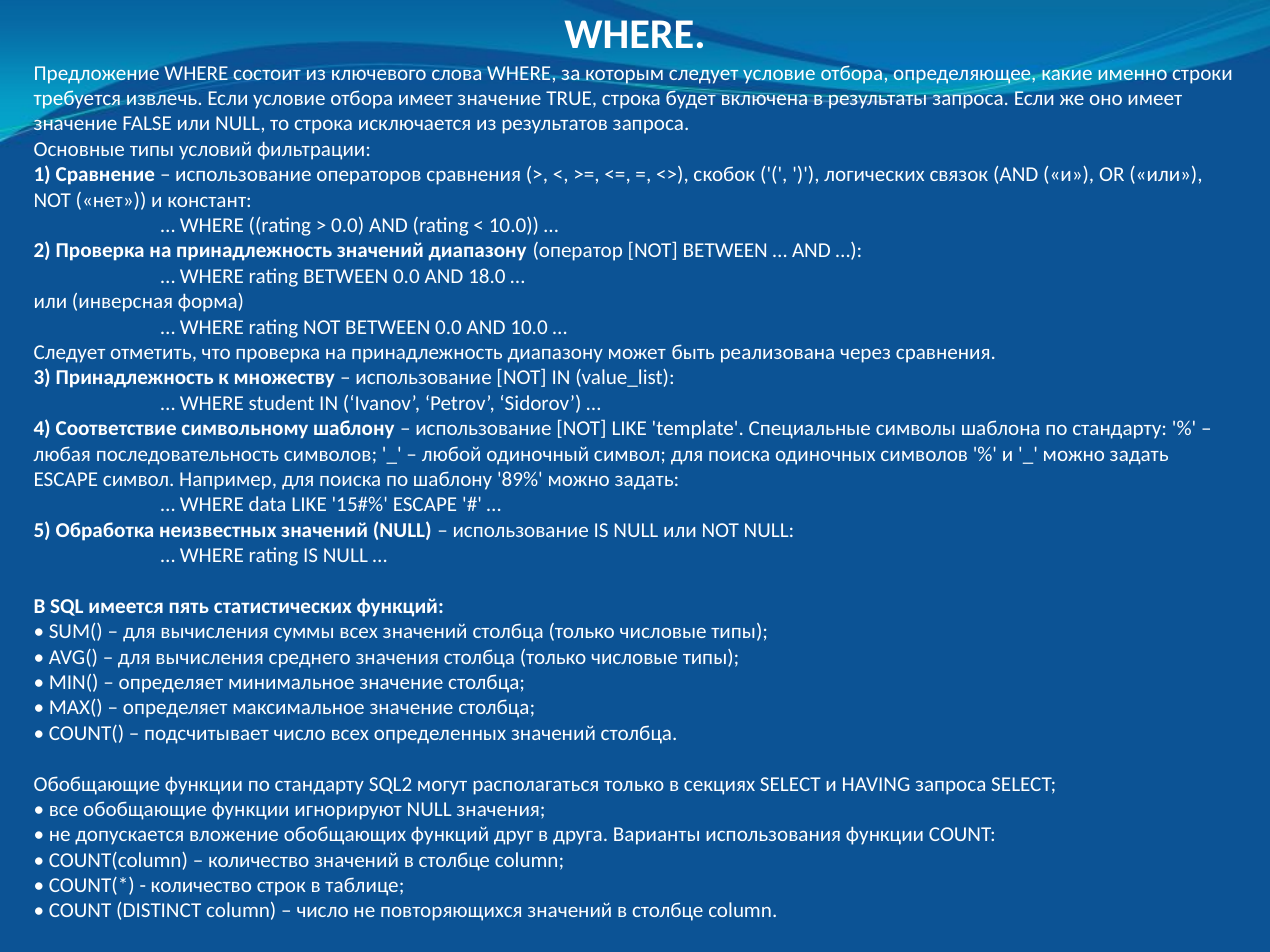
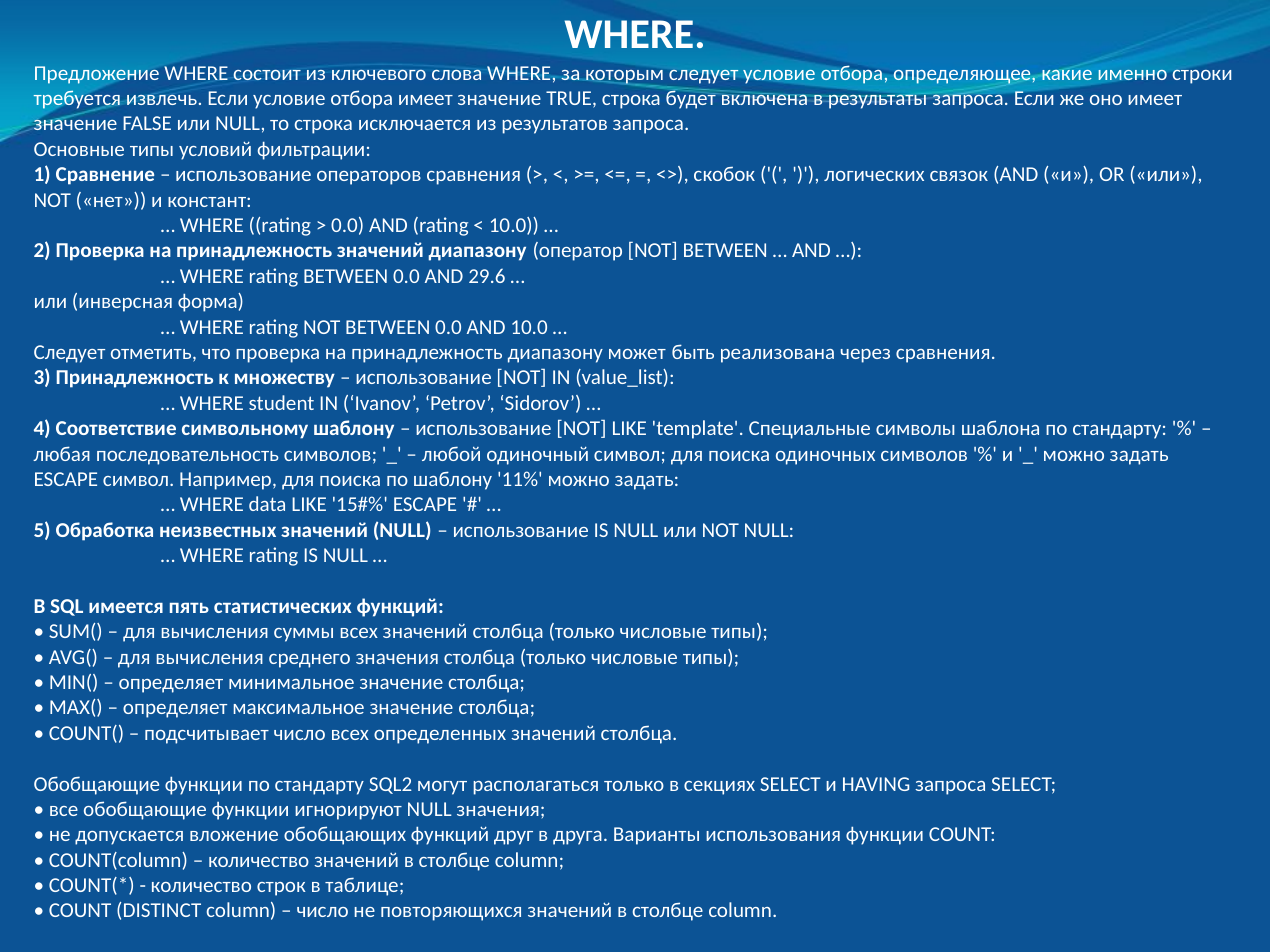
18.0: 18.0 -> 29.6
89%: 89% -> 11%
